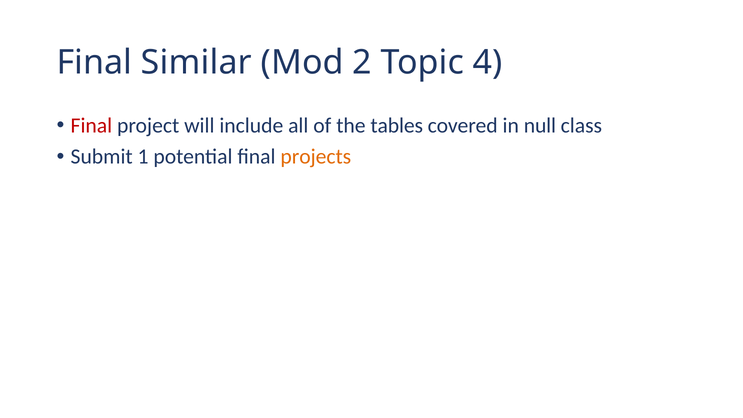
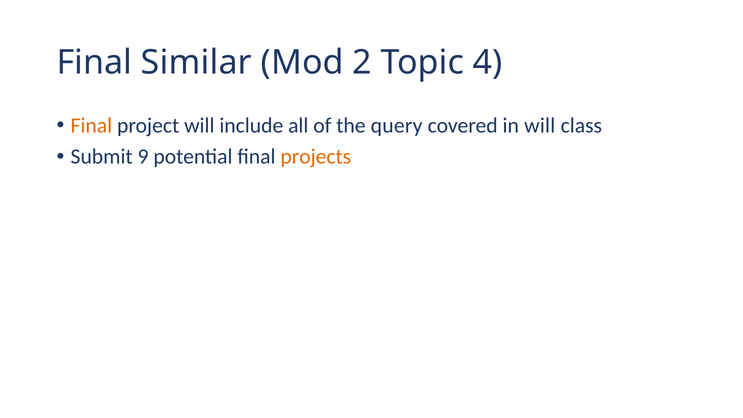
Final at (91, 126) colour: red -> orange
tables: tables -> query
in null: null -> will
1: 1 -> 9
